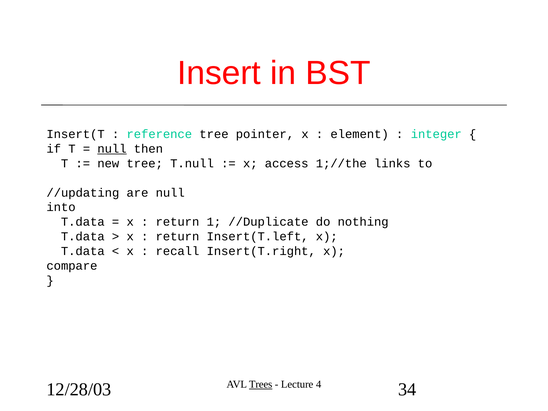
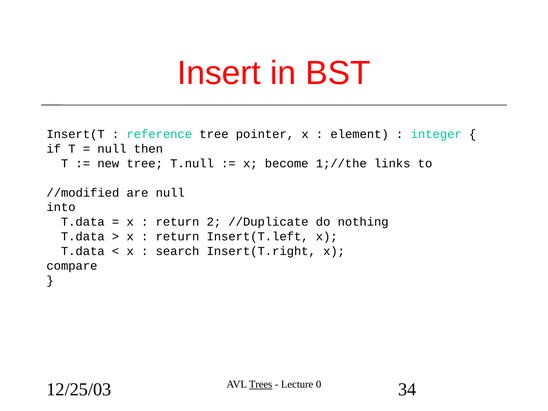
null at (112, 149) underline: present -> none
access: access -> become
//updating: //updating -> //modified
1: 1 -> 2
recall: recall -> search
4: 4 -> 0
12/28/03: 12/28/03 -> 12/25/03
